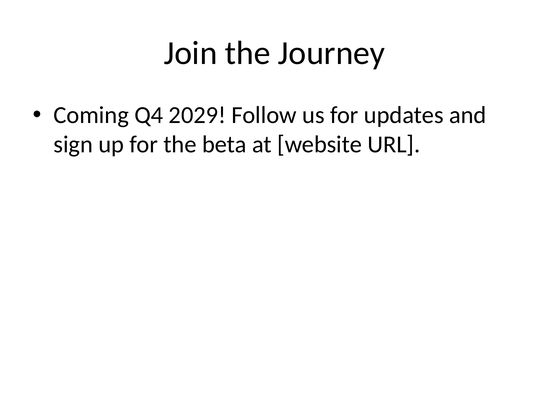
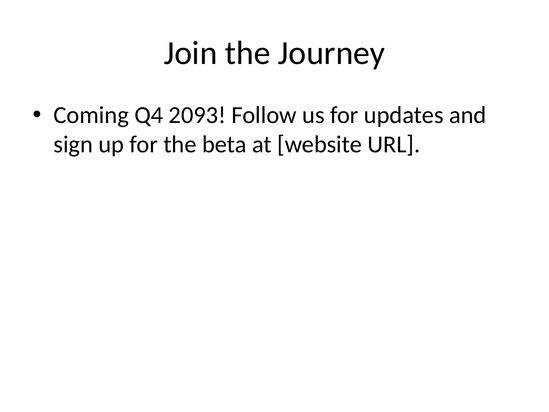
2029: 2029 -> 2093
